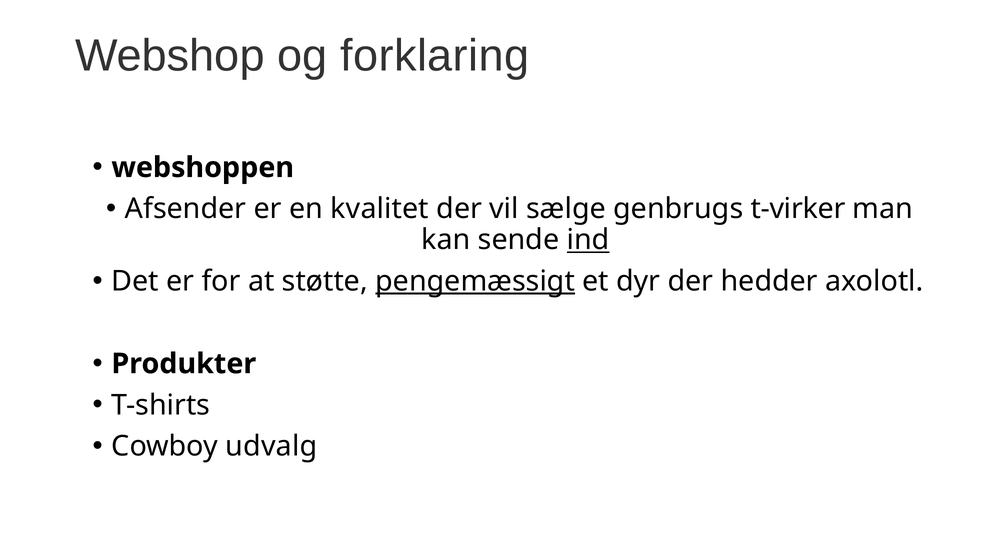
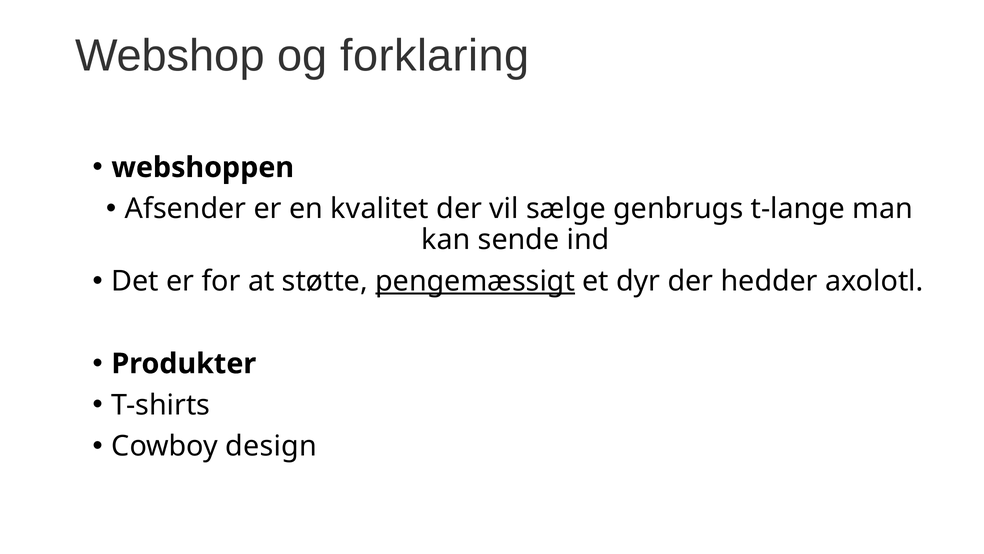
t-virker: t-virker -> t-lange
ind underline: present -> none
udvalg: udvalg -> design
